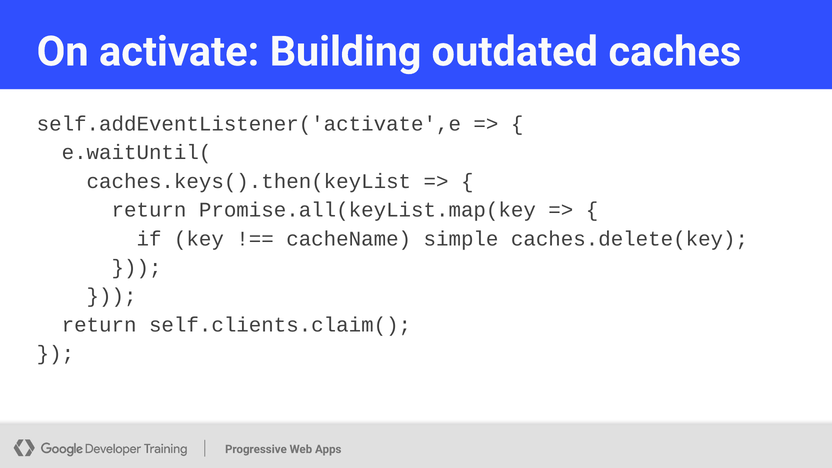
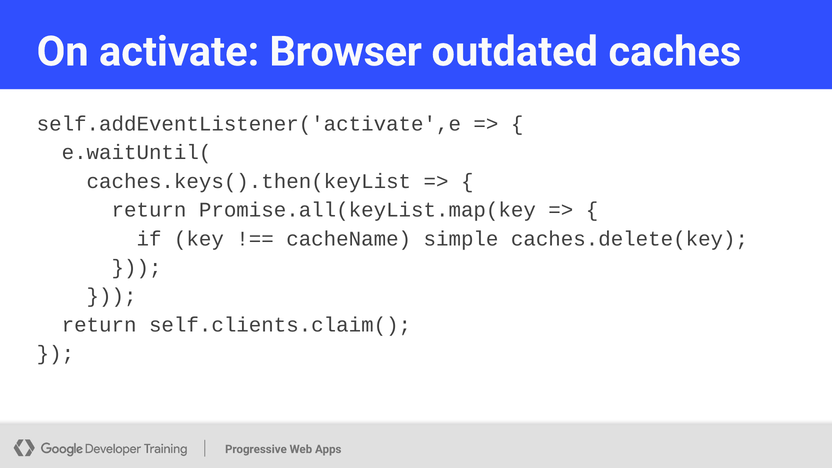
Building: Building -> Browser
